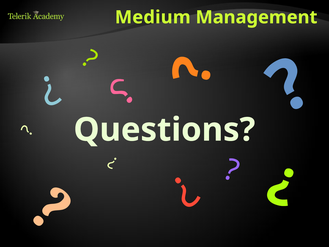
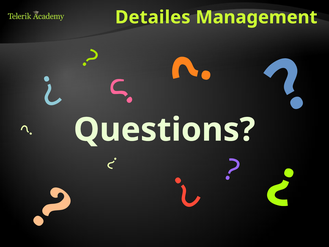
Medium: Medium -> Detailes
